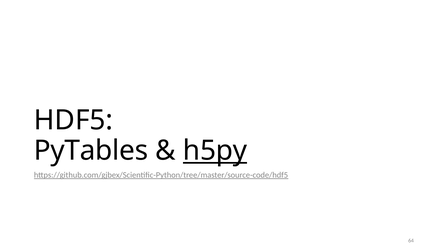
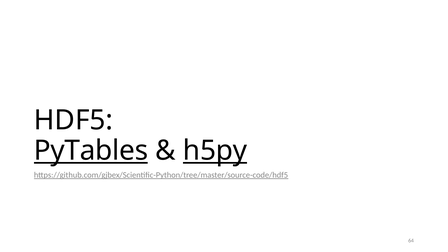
PyTables underline: none -> present
